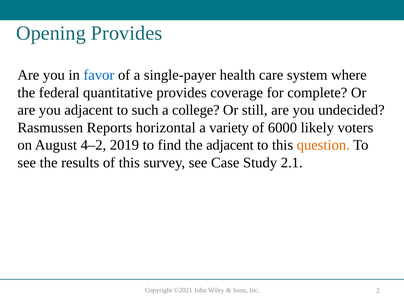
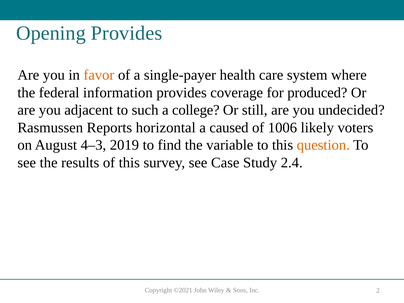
favor colour: blue -> orange
quantitative: quantitative -> information
complete: complete -> produced
variety: variety -> caused
6000: 6000 -> 1006
4–2: 4–2 -> 4–3
the adjacent: adjacent -> variable
2.1: 2.1 -> 2.4
